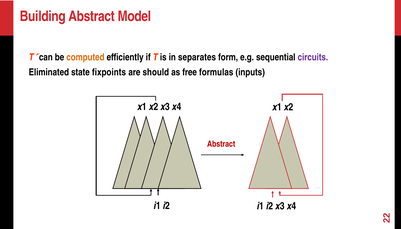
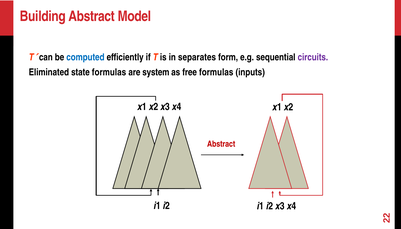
computed colour: orange -> blue
state fixpoints: fixpoints -> formulas
should: should -> system
